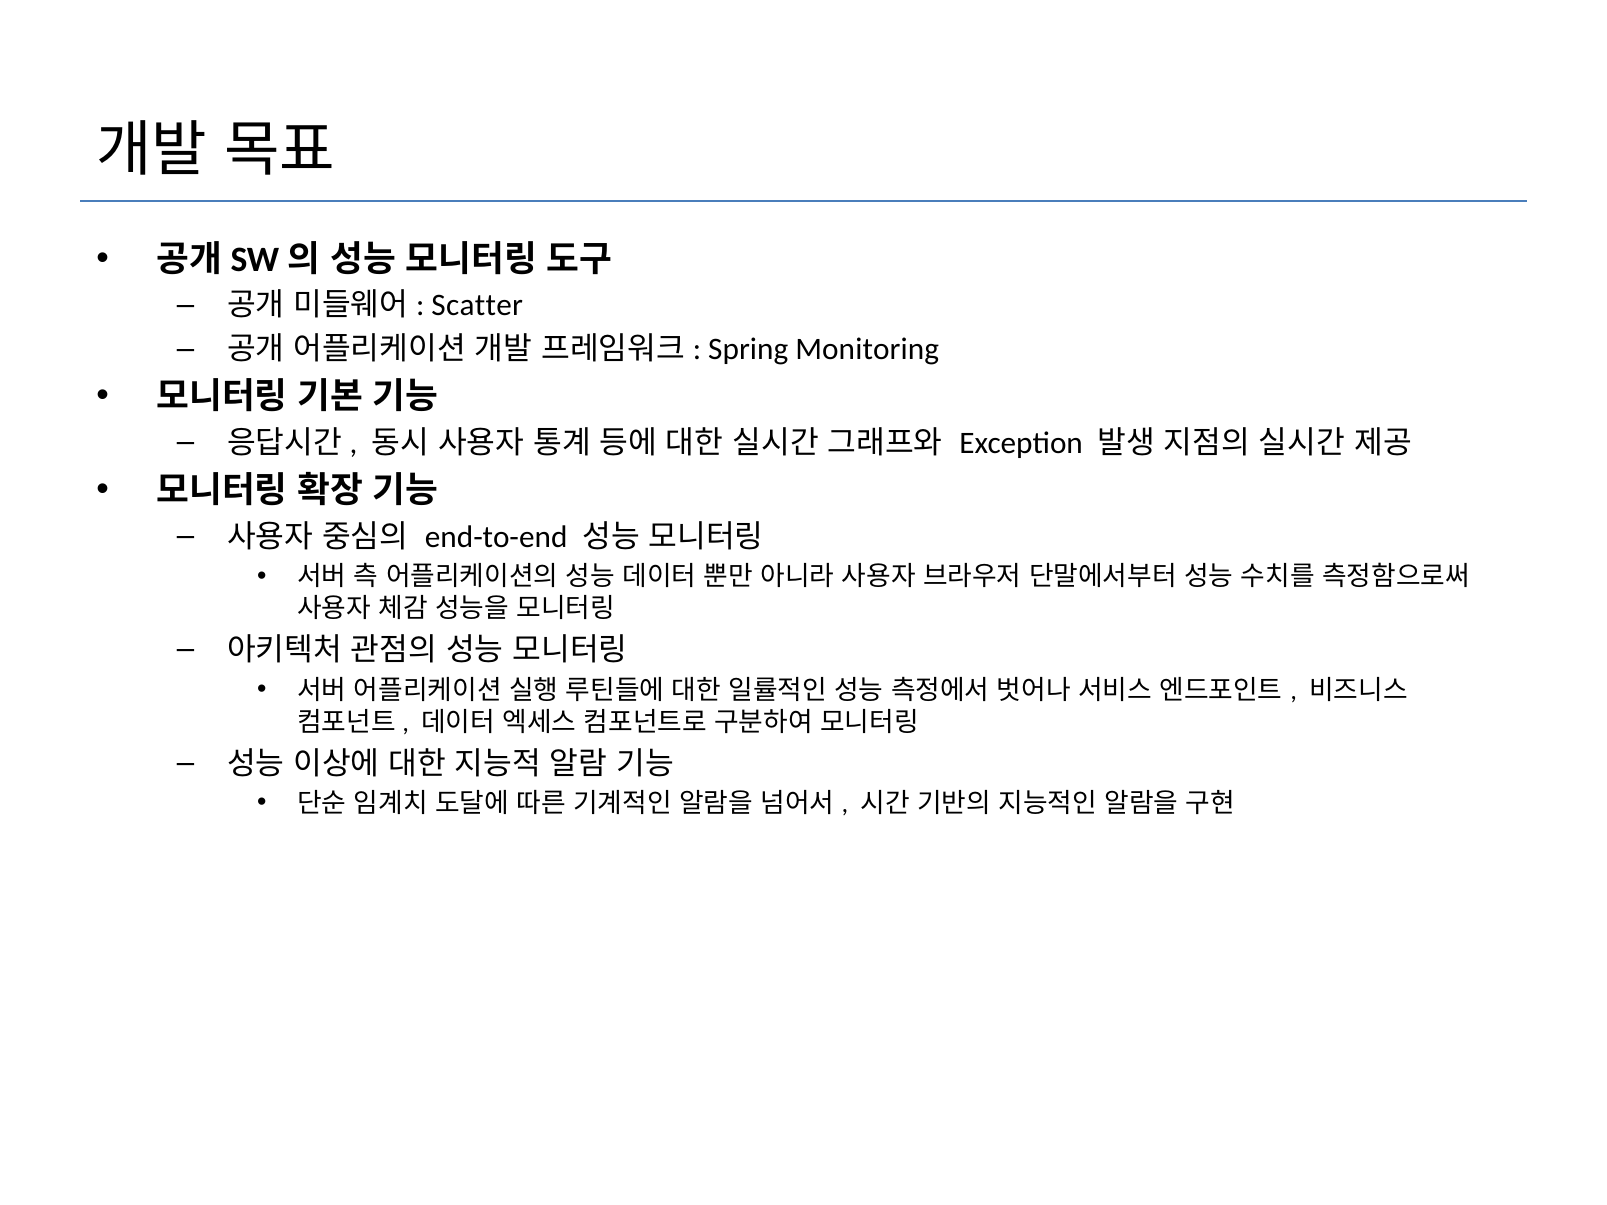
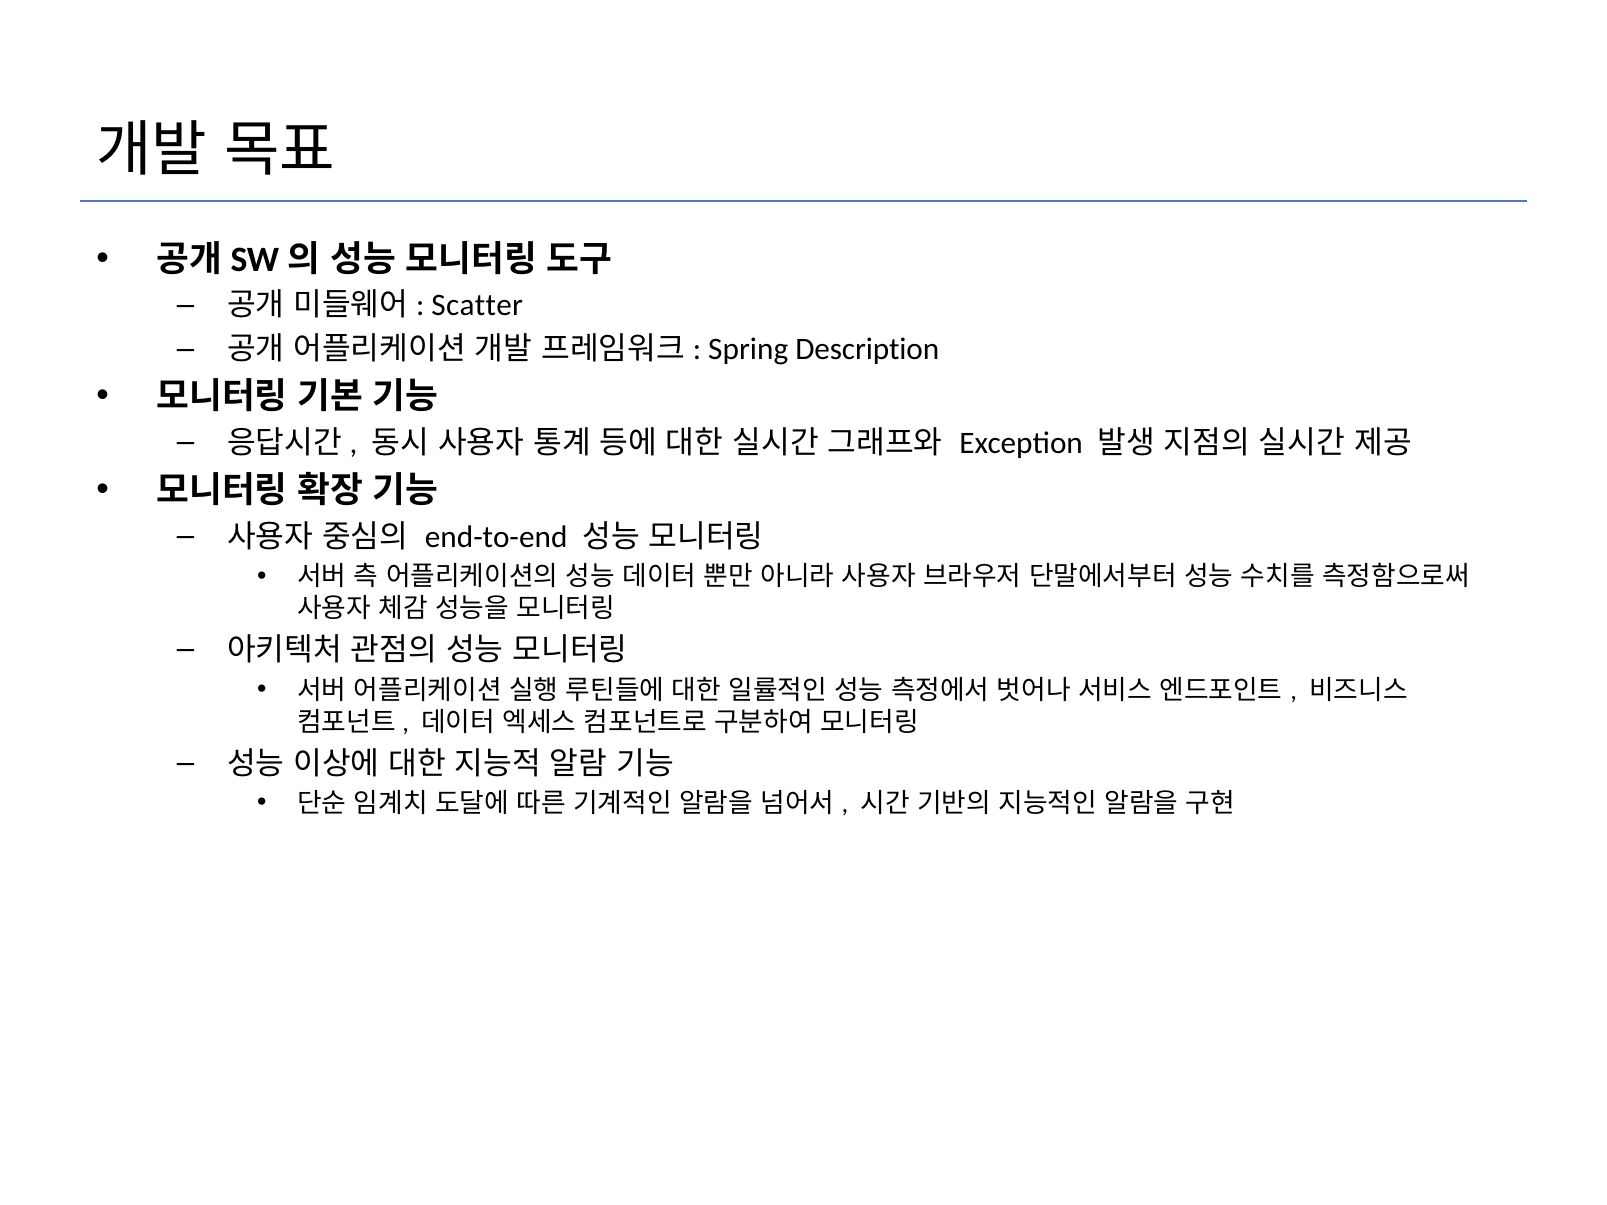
Monitoring: Monitoring -> Description
